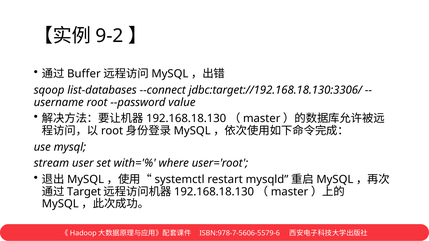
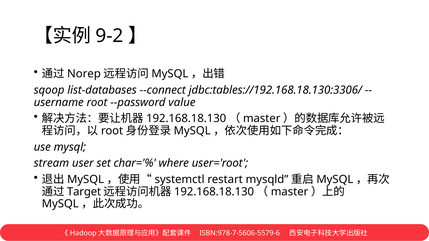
Buffer: Buffer -> Norep
jdbc:target://192.168.18.130:3306/: jdbc:target://192.168.18.130:3306/ -> jdbc:tables://192.168.18.130:3306/
with='%: with='% -> char='%
